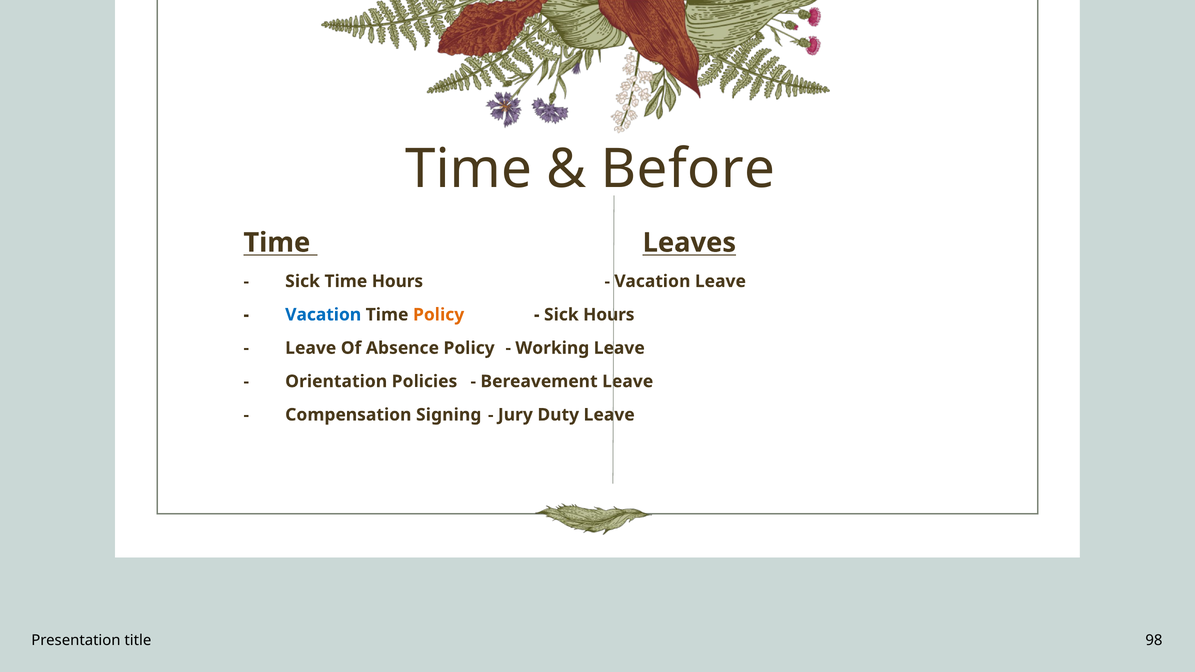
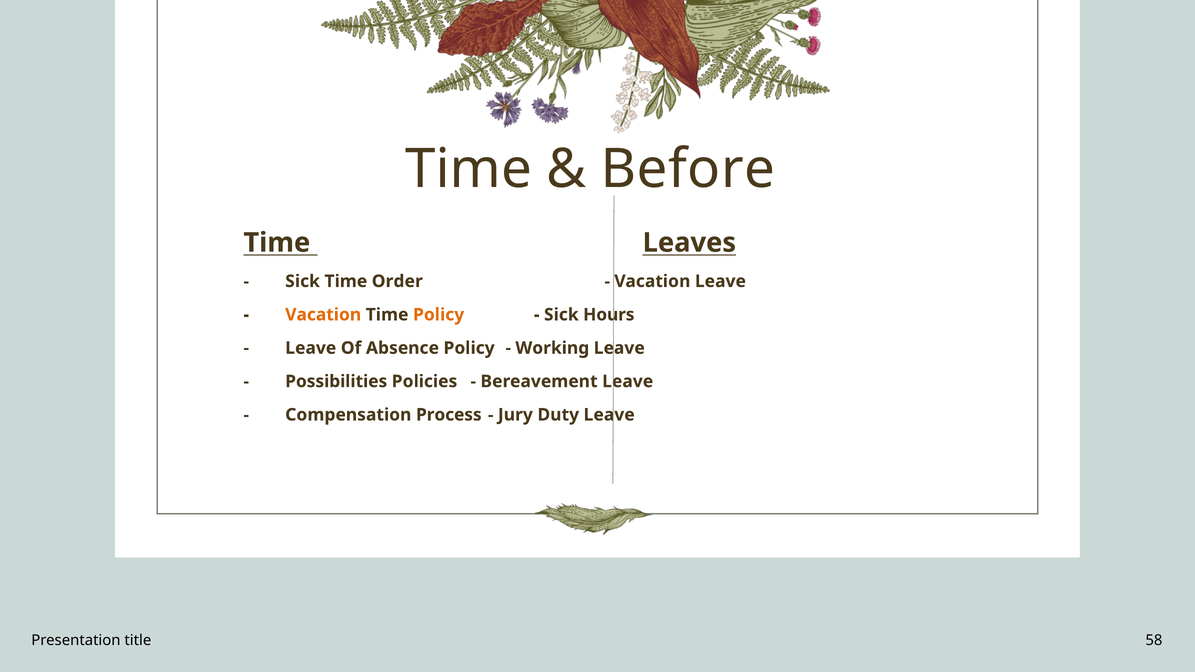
Time Hours: Hours -> Order
Vacation at (323, 315) colour: blue -> orange
Orientation: Orientation -> Possibilities
Signing: Signing -> Process
98: 98 -> 58
